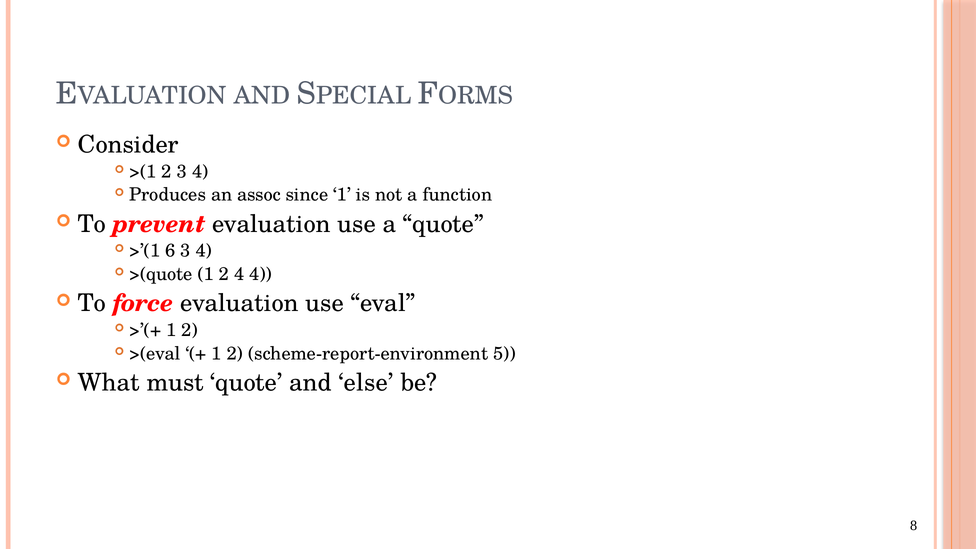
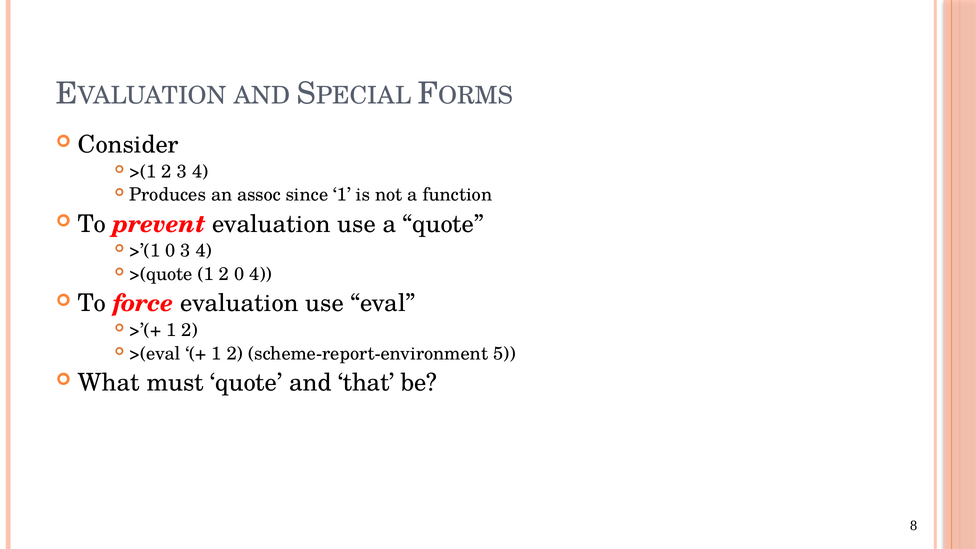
>’(1 6: 6 -> 0
2 4: 4 -> 0
else: else -> that
